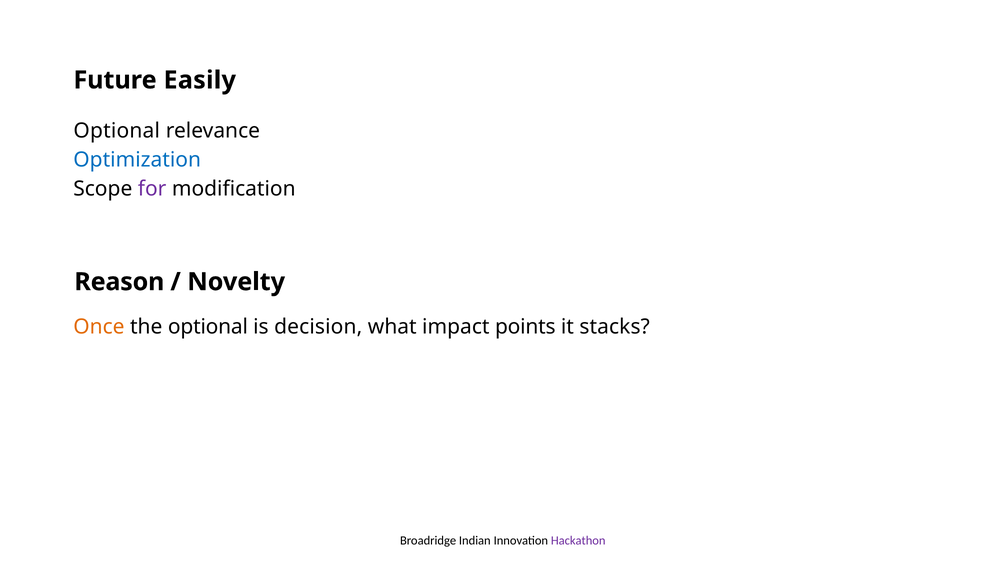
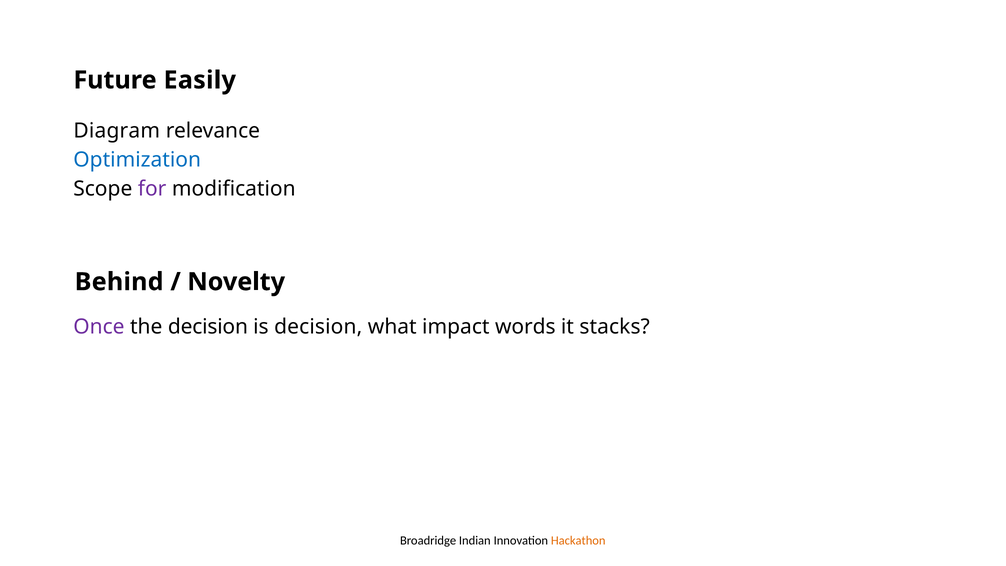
Optional at (117, 131): Optional -> Diagram
Reason: Reason -> Behind
Once colour: orange -> purple
the optional: optional -> decision
points: points -> words
Hackathon colour: purple -> orange
